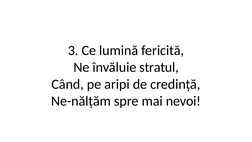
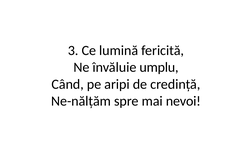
stratul: stratul -> umplu
